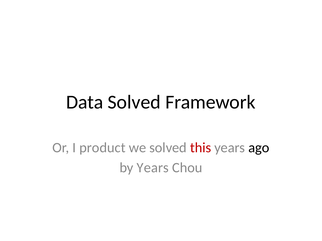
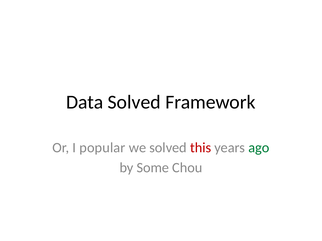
product: product -> popular
ago colour: black -> green
by Years: Years -> Some
